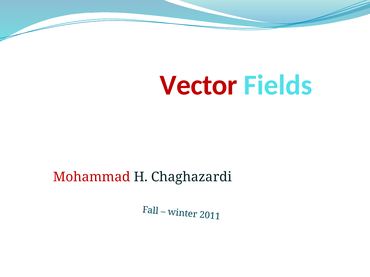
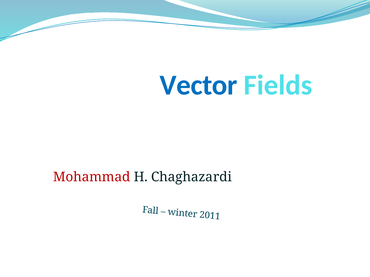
Vector colour: red -> blue
